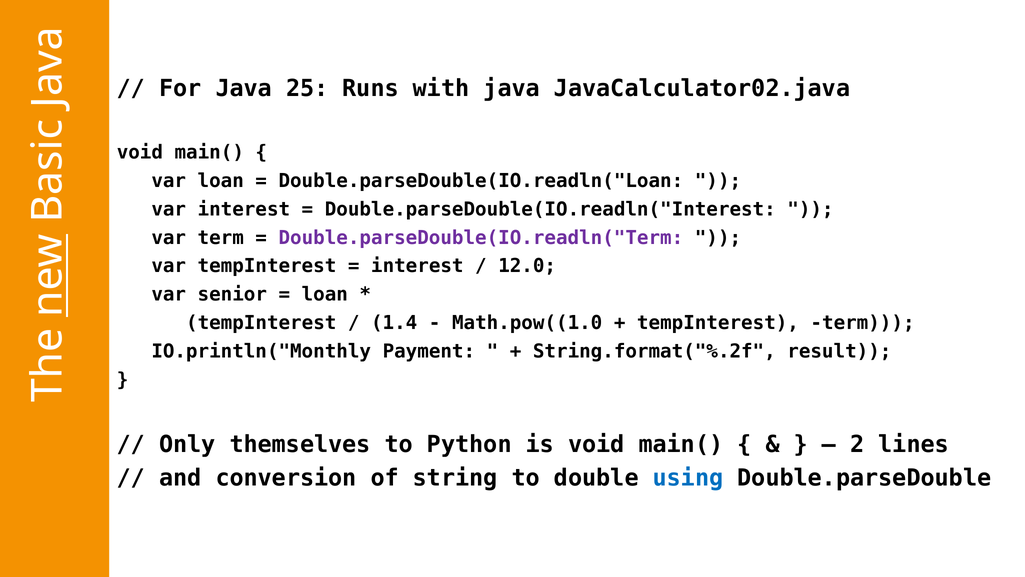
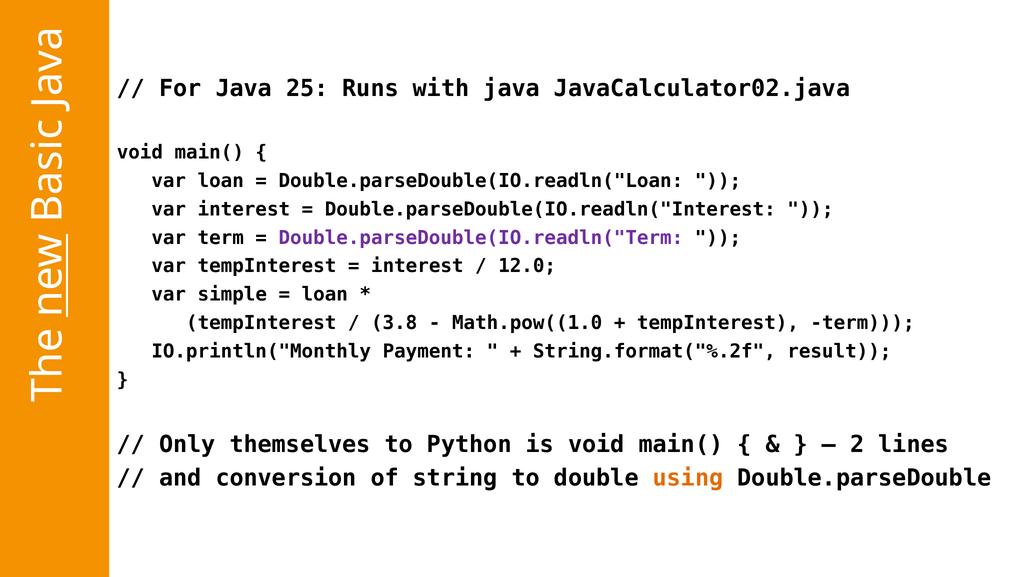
senior: senior -> simple
1.4: 1.4 -> 3.8
using colour: blue -> orange
